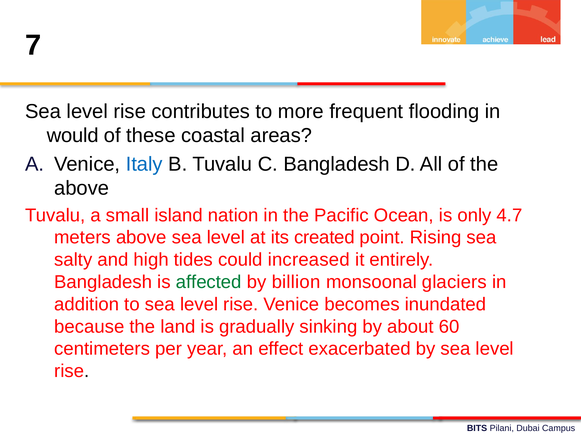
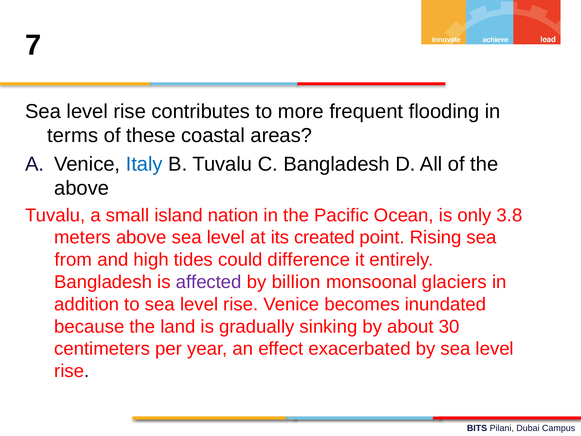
would: would -> terms
4.7: 4.7 -> 3.8
salty: salty -> from
increased: increased -> difference
affected colour: green -> purple
60: 60 -> 30
